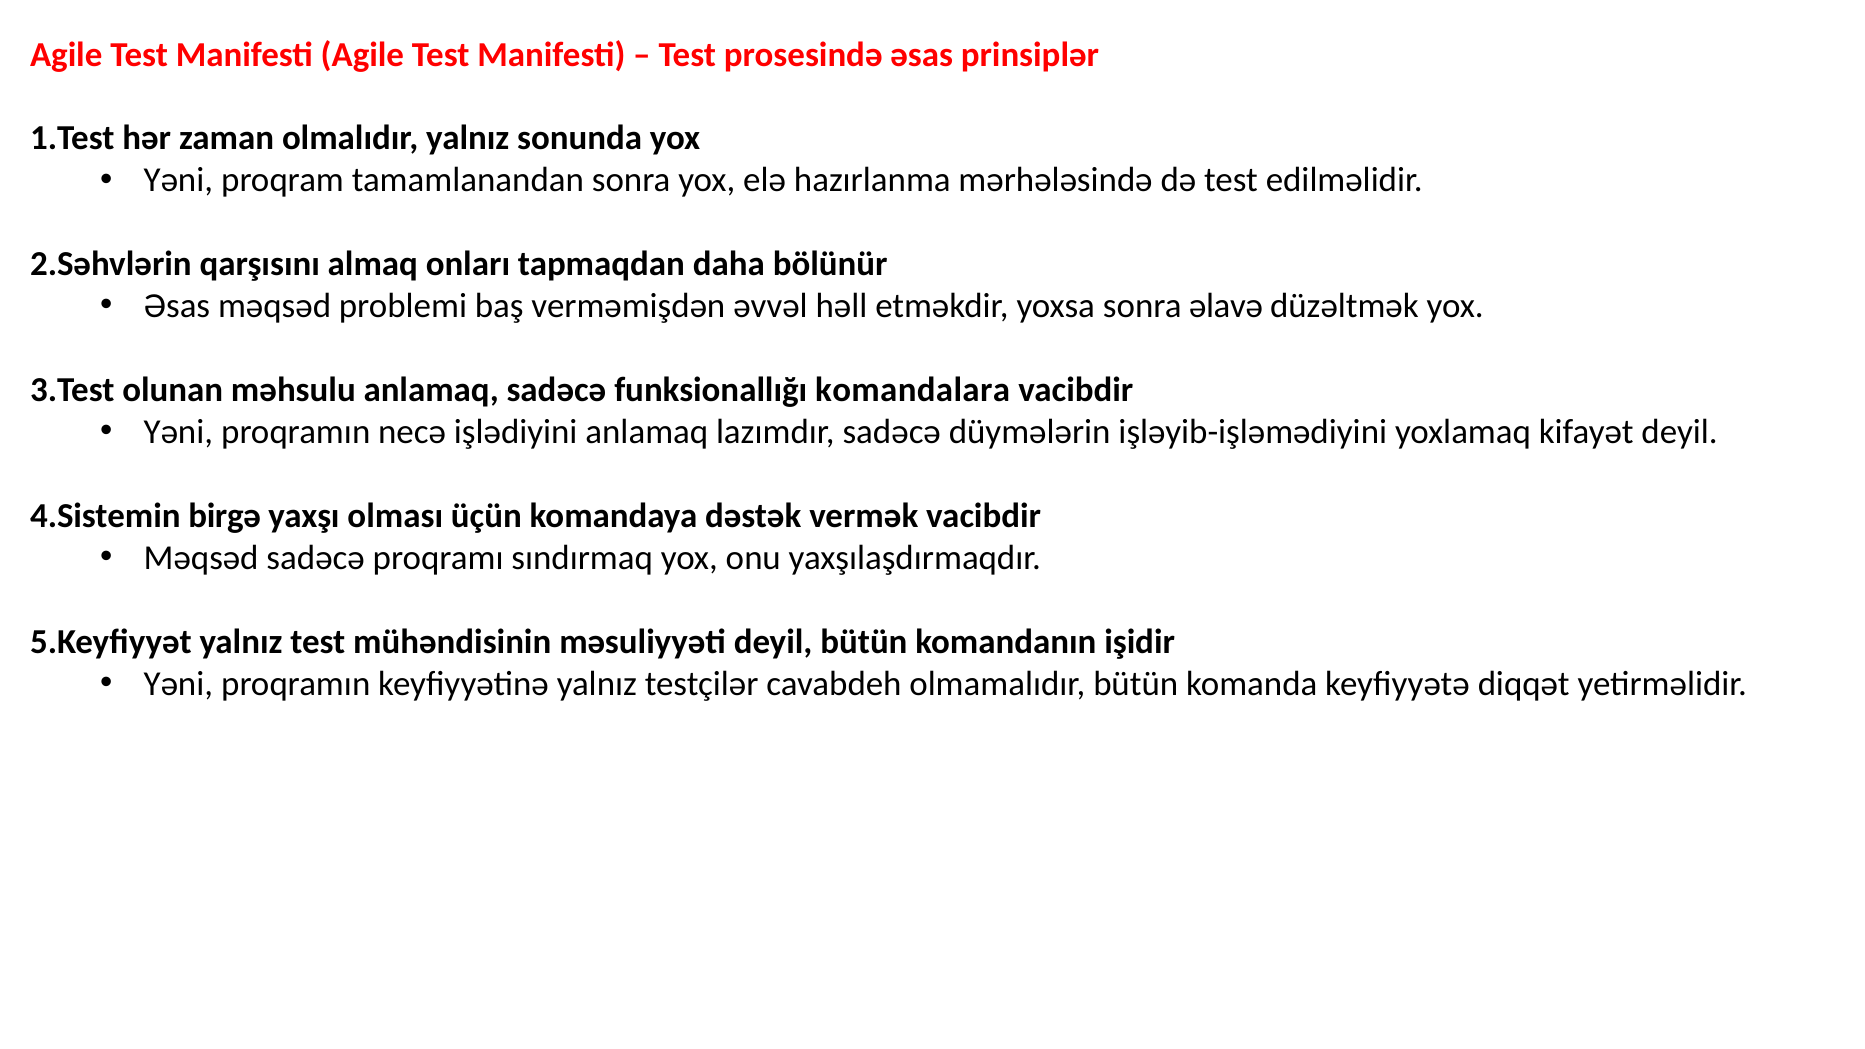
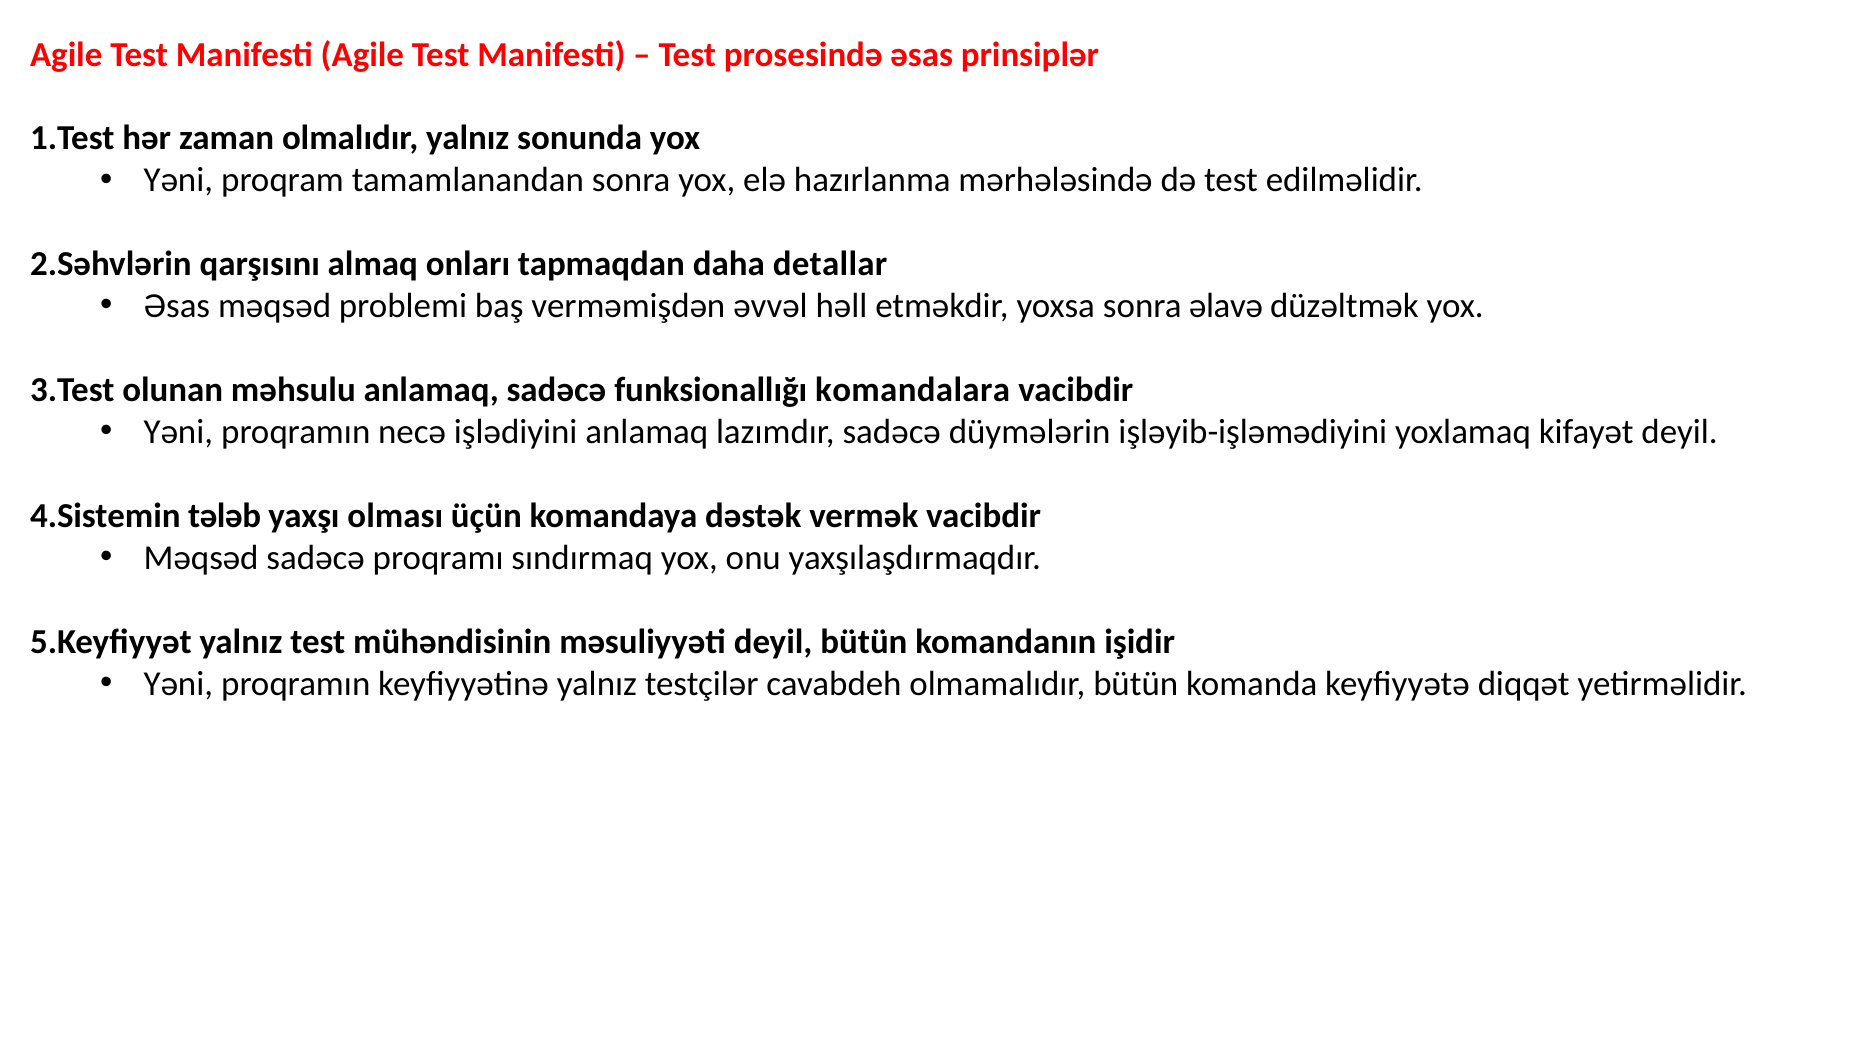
bölünür: bölünür -> detallar
birgə: birgə -> tələb
